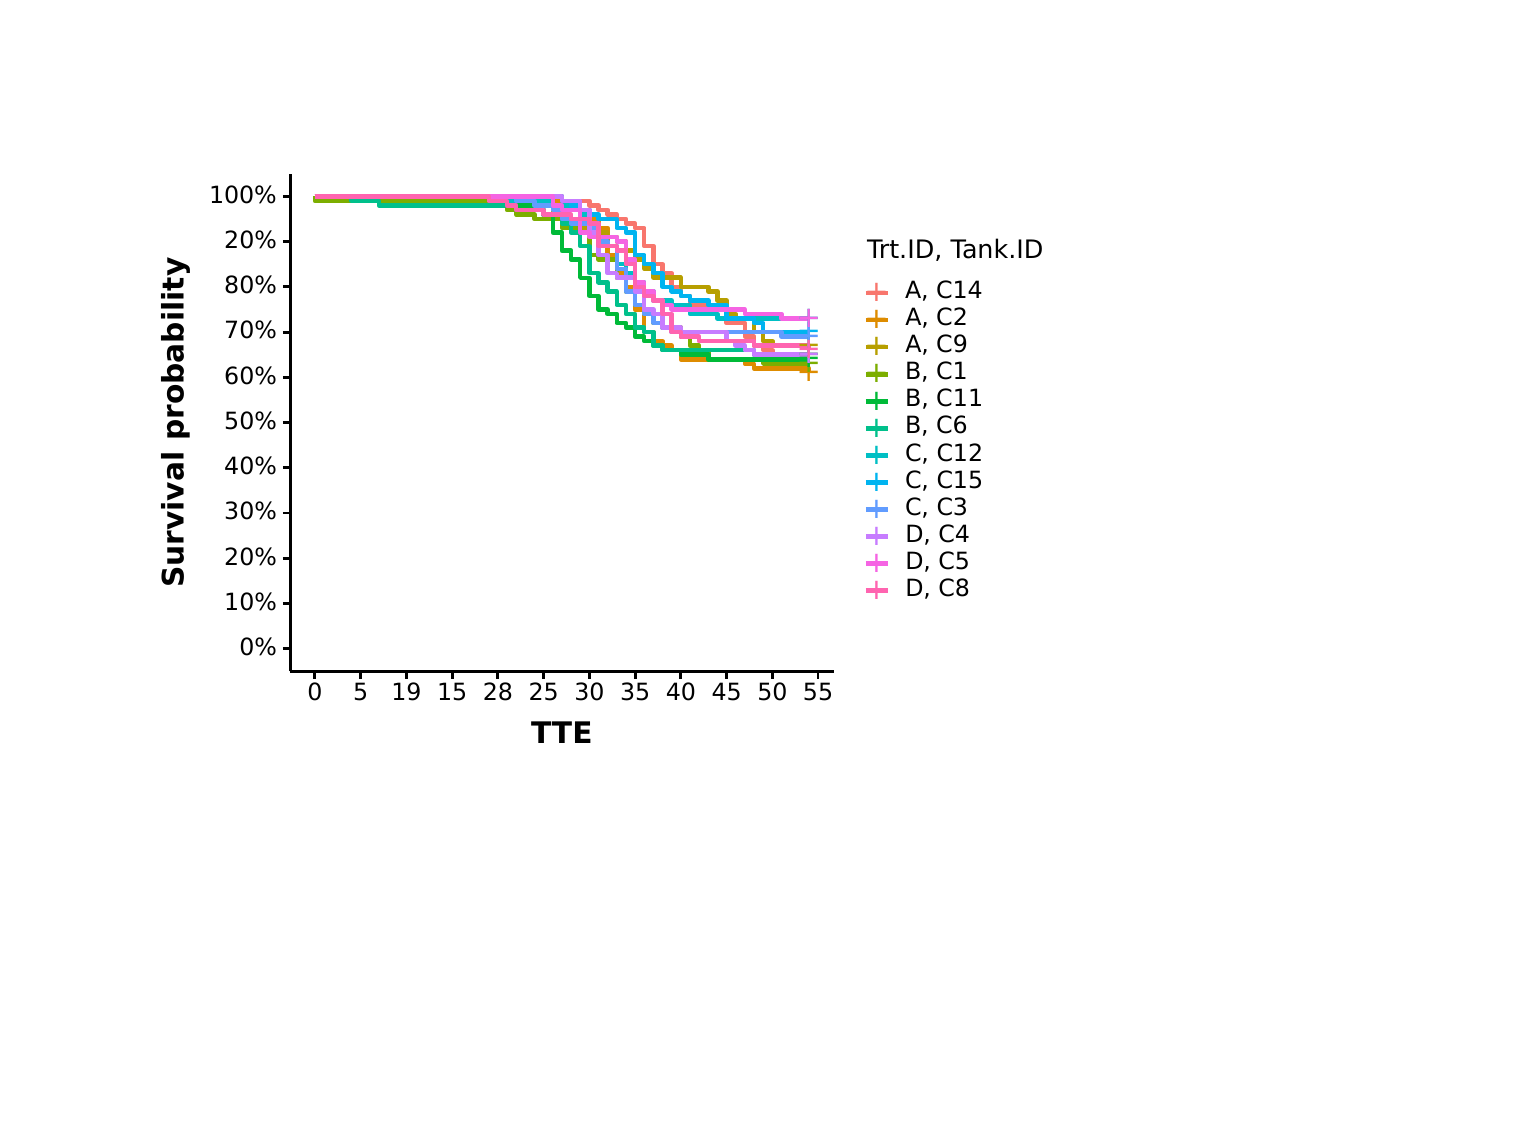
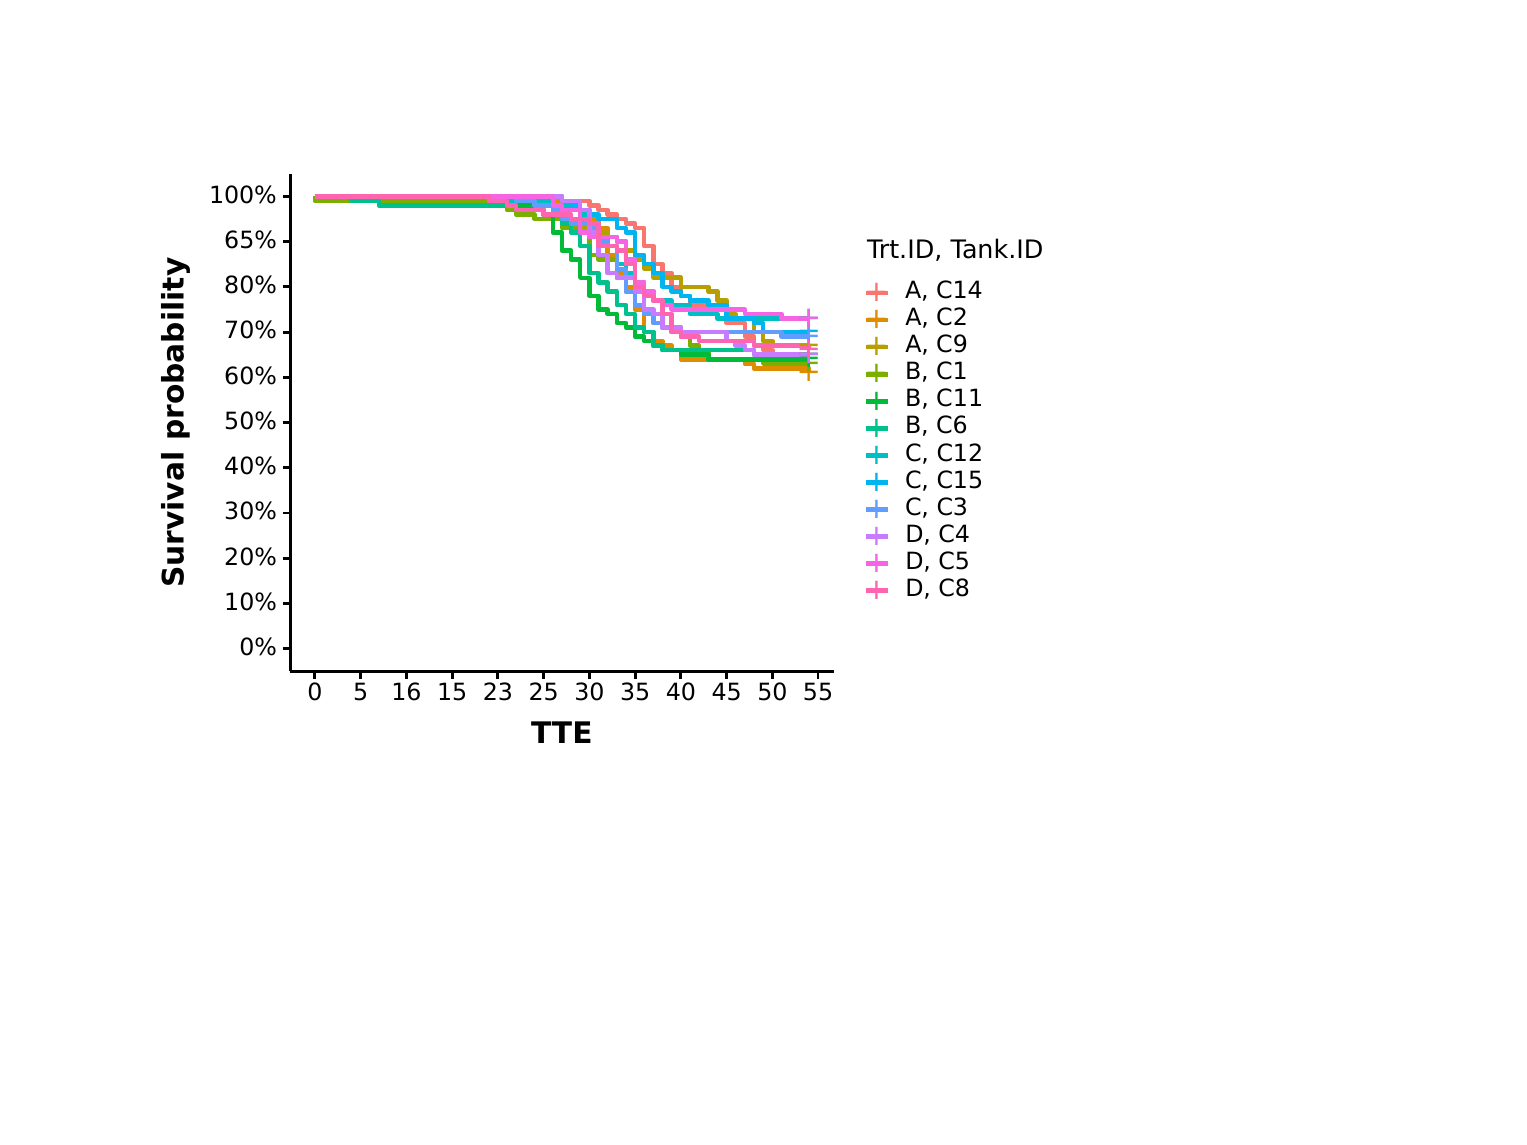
20% at (251, 241): 20% -> 65%
19: 19 -> 16
28: 28 -> 23
